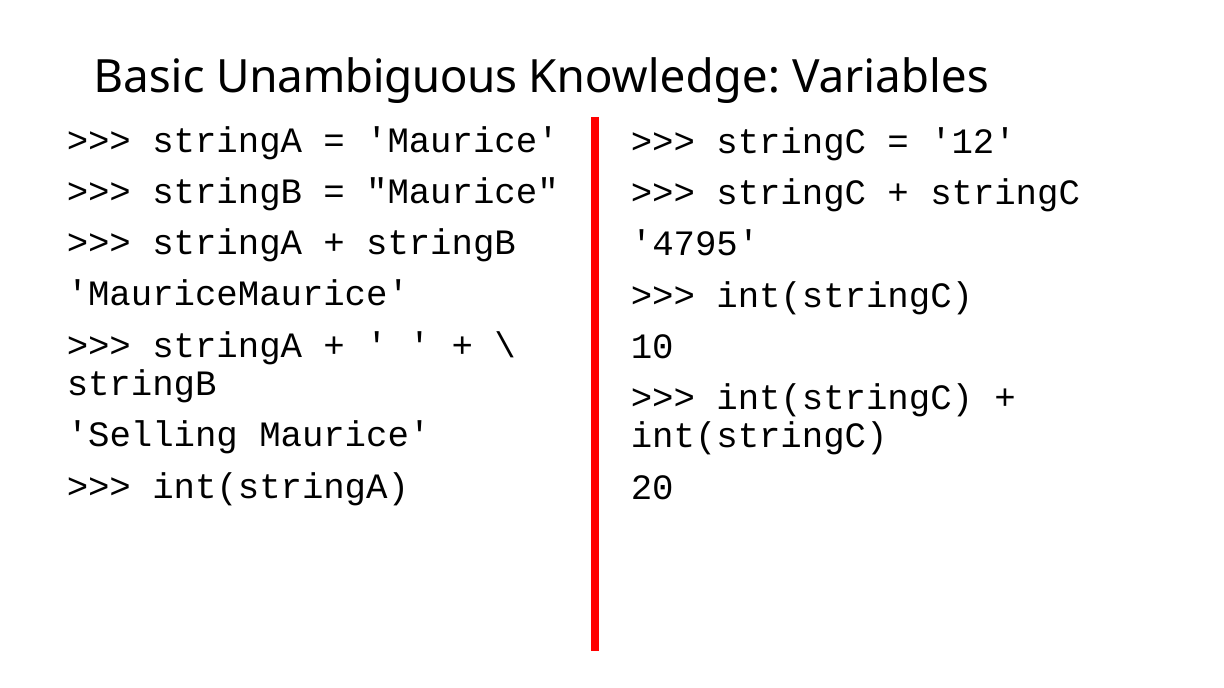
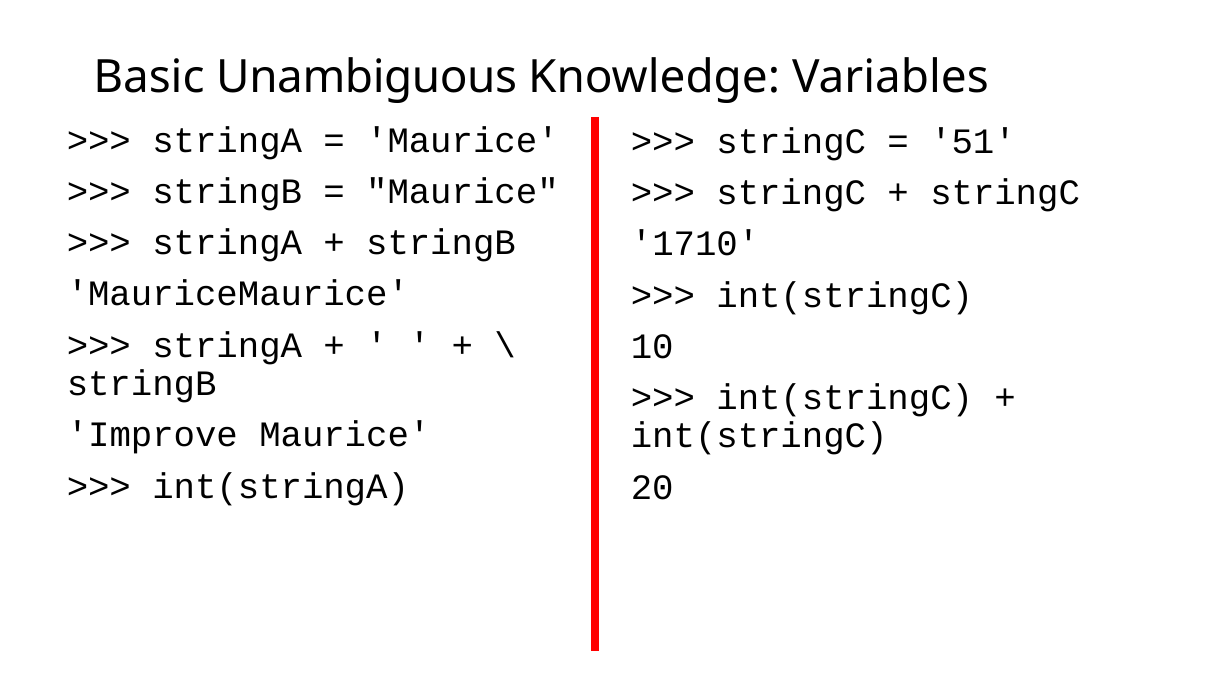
12: 12 -> 51
4795: 4795 -> 1710
Selling: Selling -> Improve
